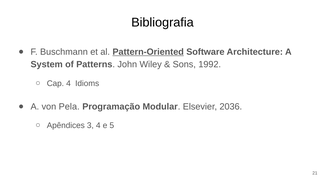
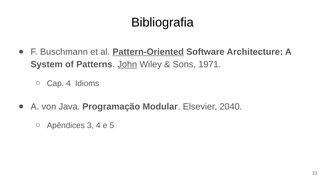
John underline: none -> present
1992: 1992 -> 1971
Pela: Pela -> Java
2036: 2036 -> 2040
